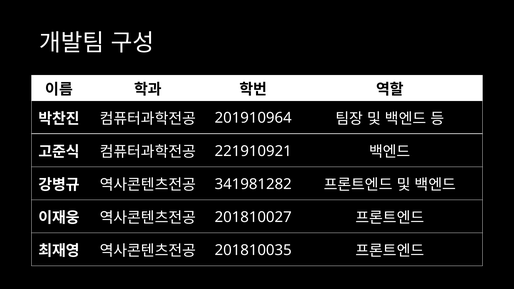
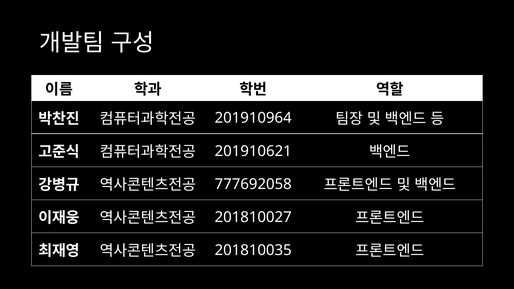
221910921: 221910921 -> 201910621
341981282: 341981282 -> 777692058
